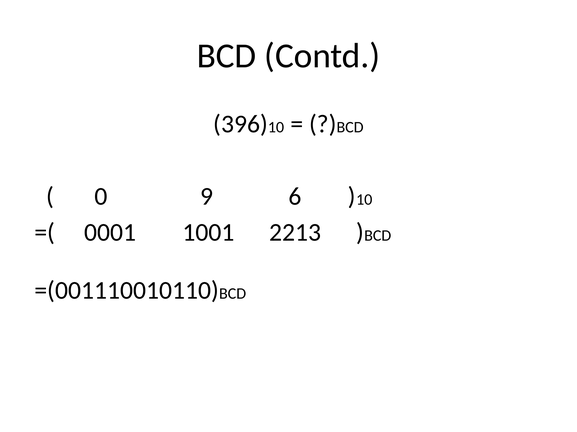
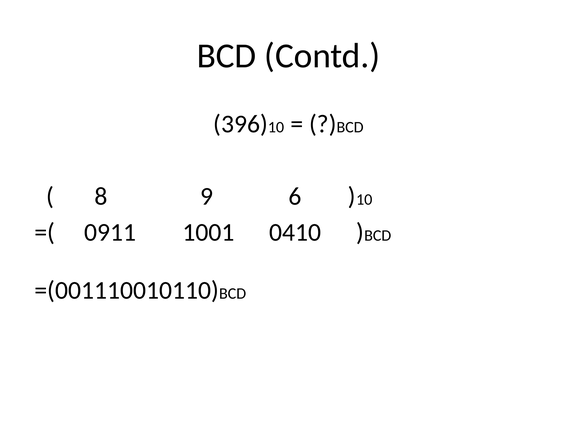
0: 0 -> 8
0001: 0001 -> 0911
2213: 2213 -> 0410
